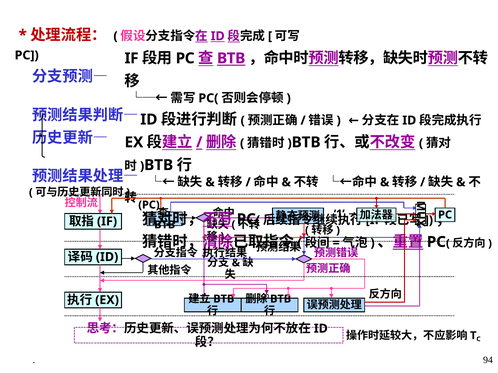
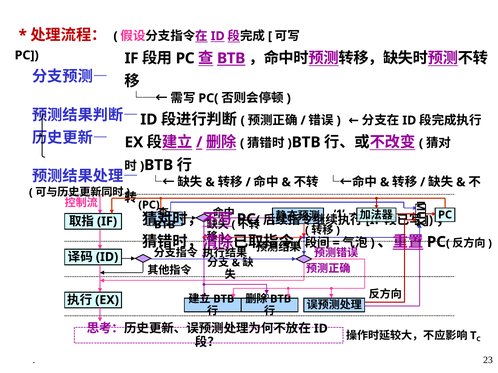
94: 94 -> 23
